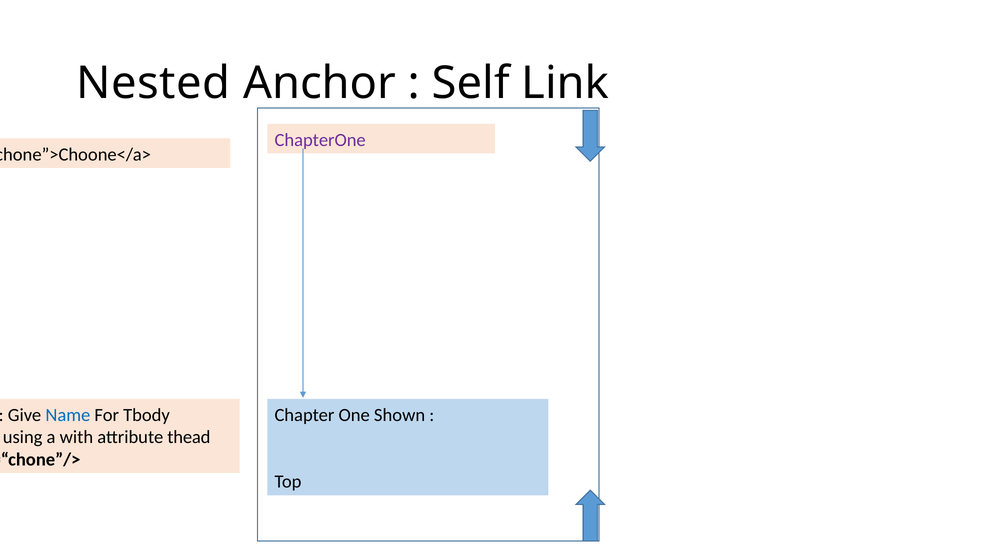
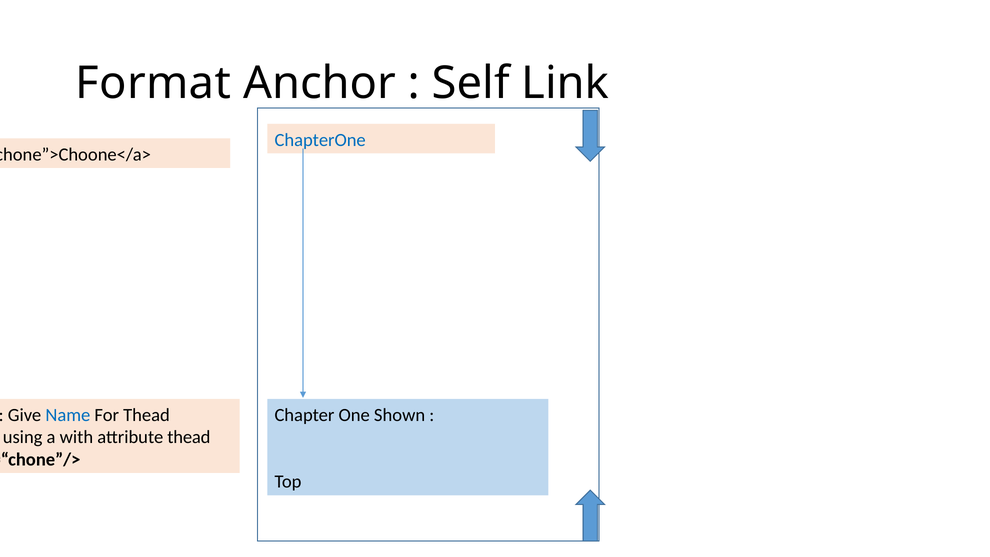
Nested: Nested -> Format
ChapterOne colour: purple -> blue
For Tbody: Tbody -> Thead
